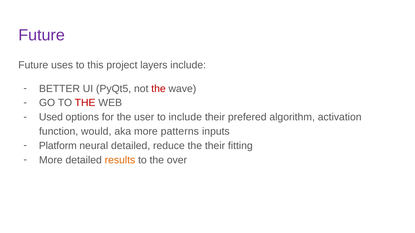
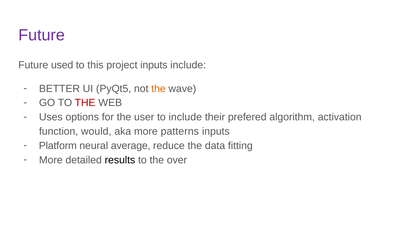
uses: uses -> used
project layers: layers -> inputs
the at (159, 89) colour: red -> orange
Used: Used -> Uses
neural detailed: detailed -> average
the their: their -> data
results colour: orange -> black
